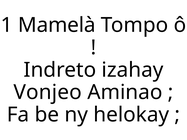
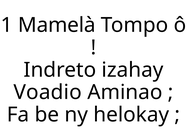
Vonjeo: Vonjeo -> Voadio
